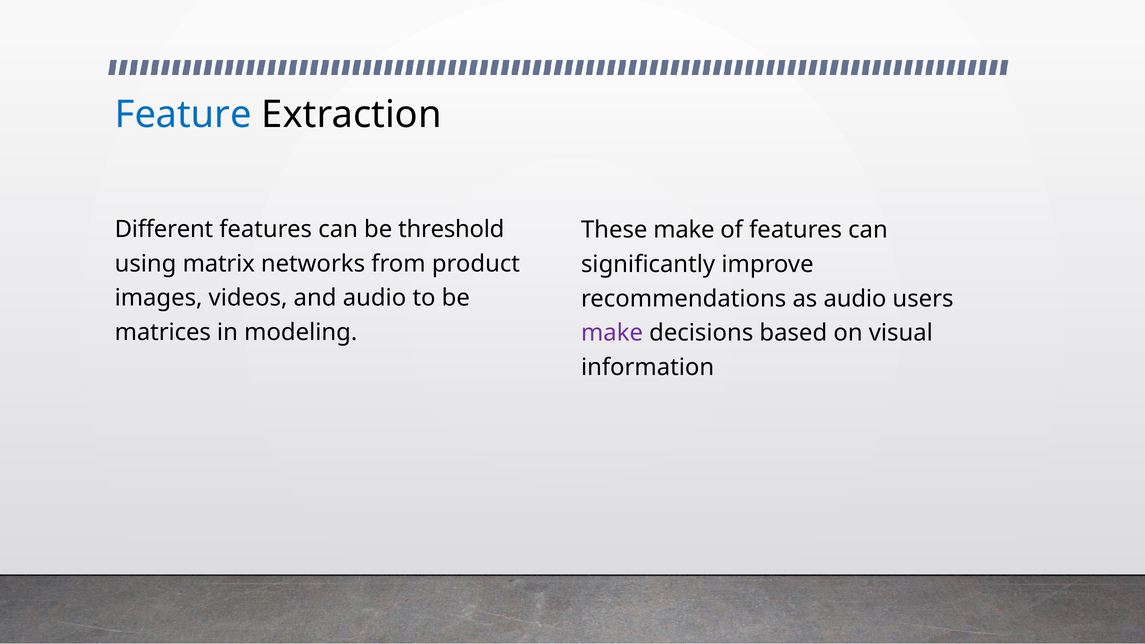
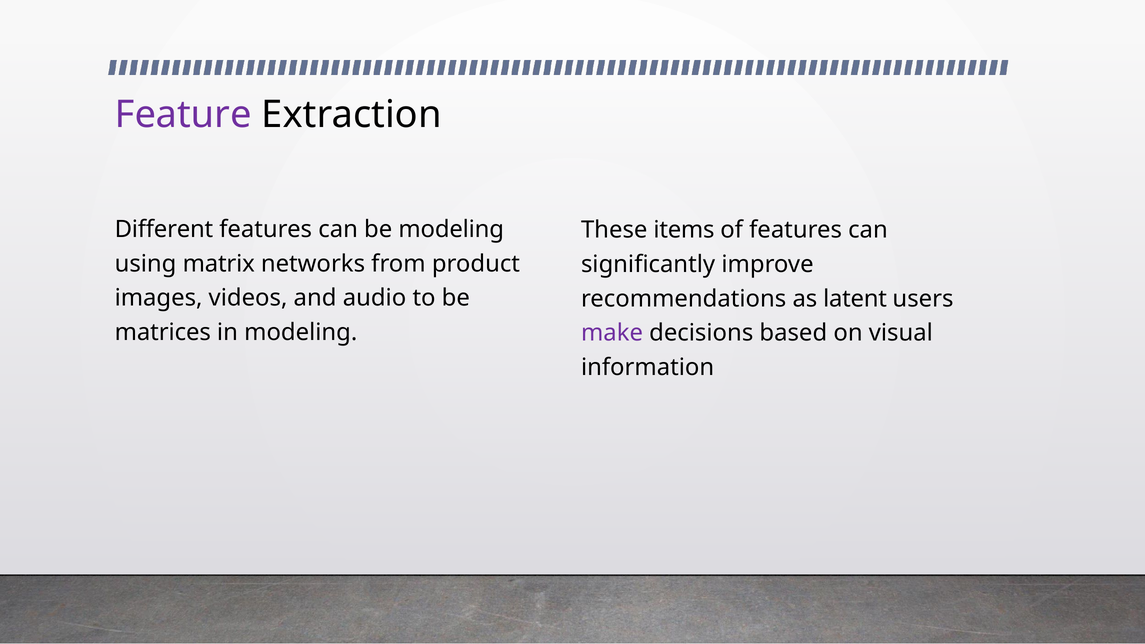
Feature colour: blue -> purple
be threshold: threshold -> modeling
These make: make -> items
as audio: audio -> latent
